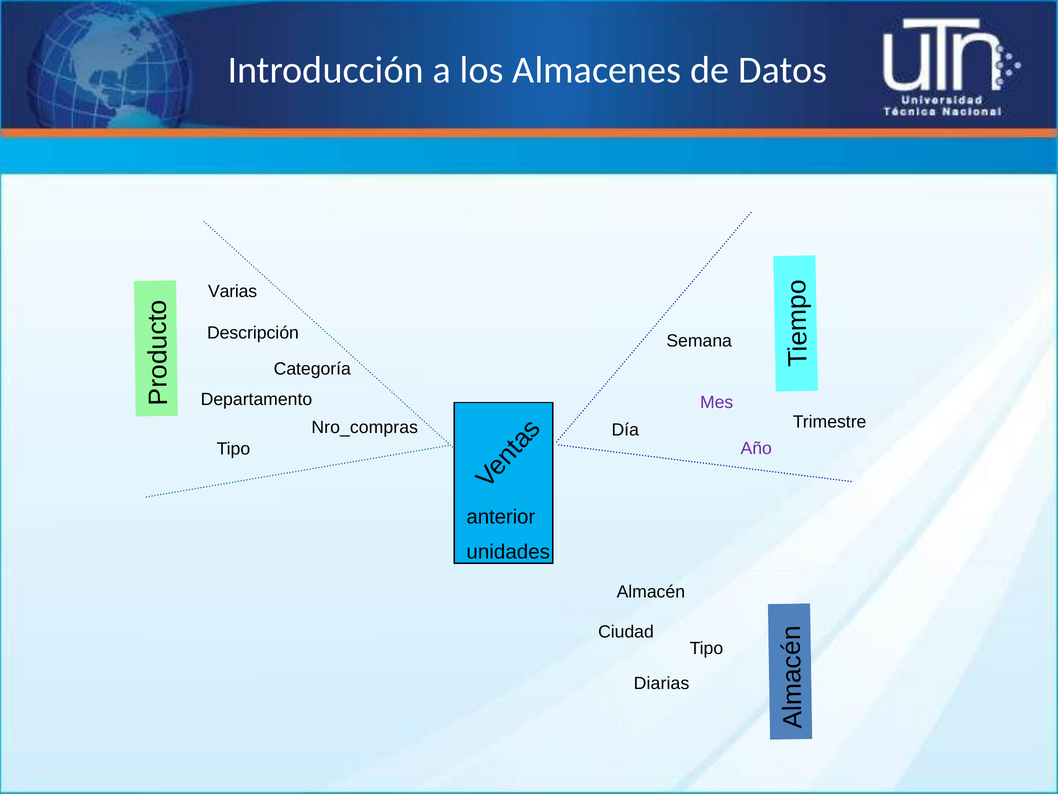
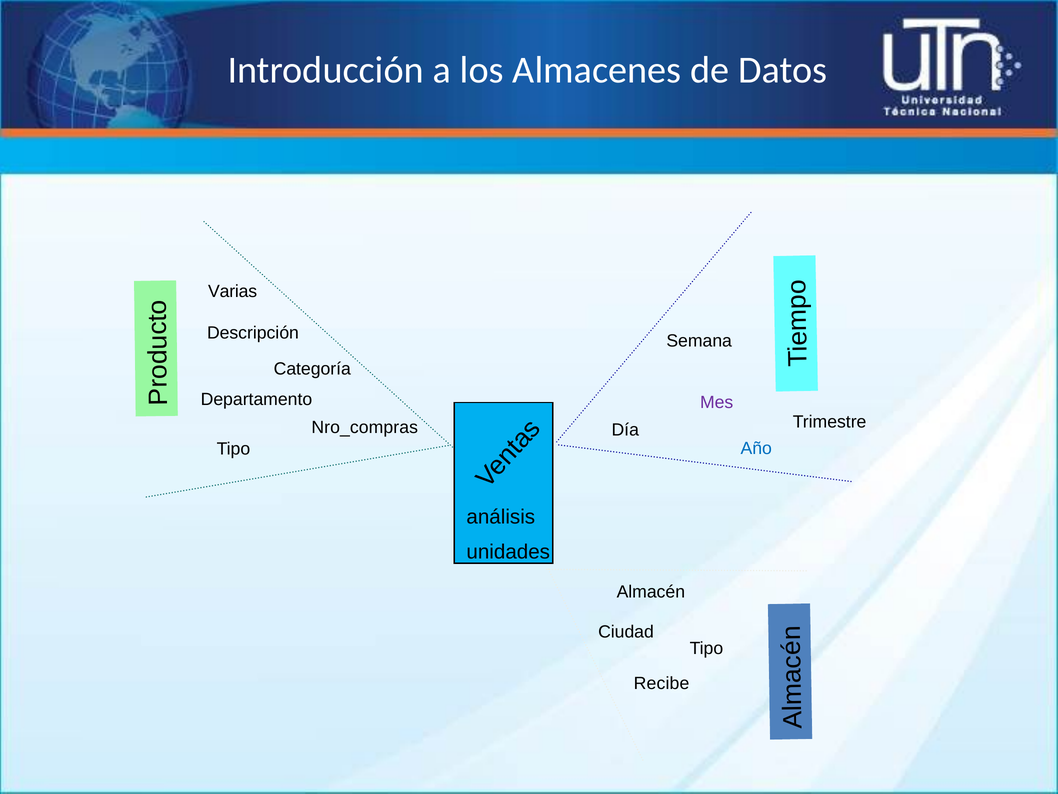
Año colour: purple -> blue
anterior: anterior -> análisis
Diarias: Diarias -> Recibe
